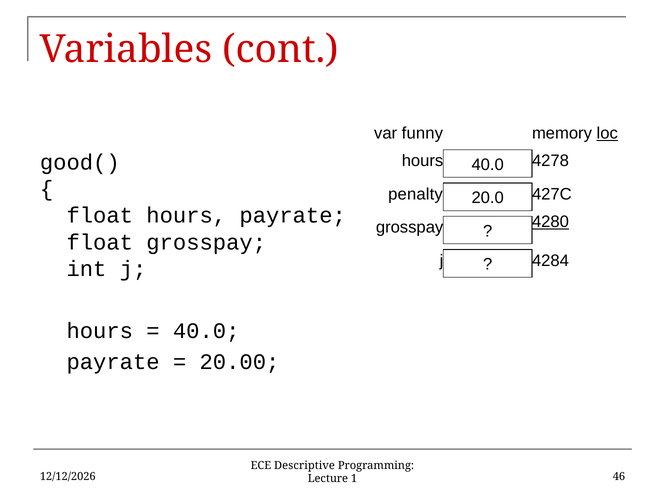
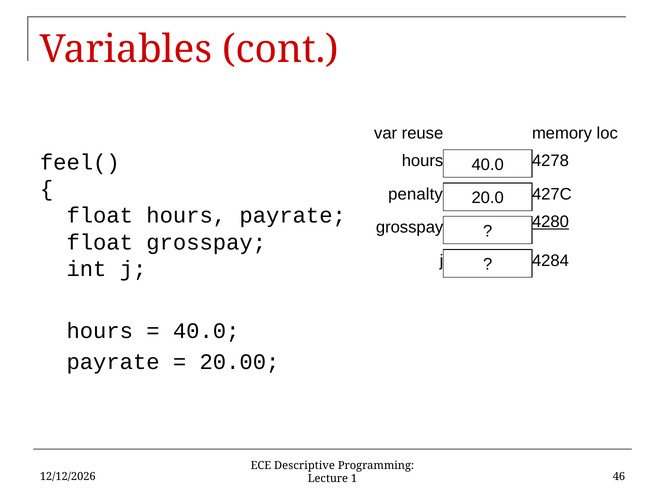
funny: funny -> reuse
loc underline: present -> none
good(: good( -> feel(
